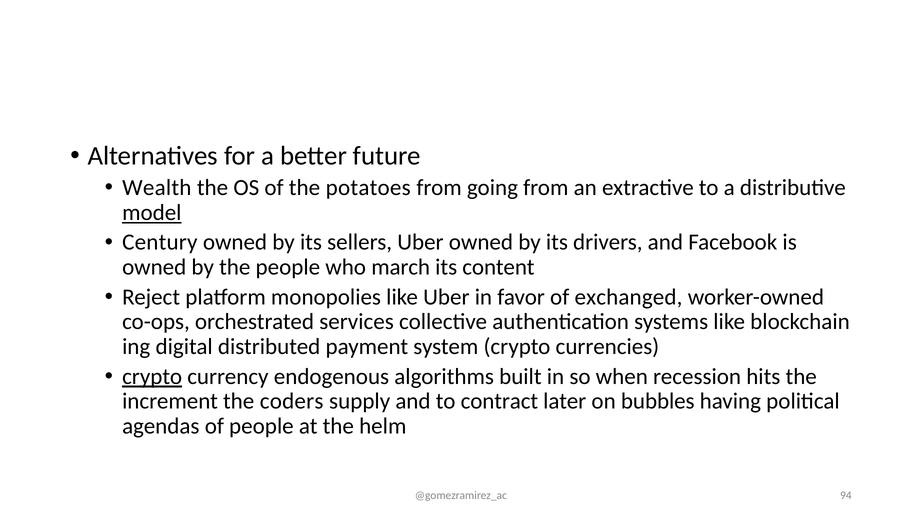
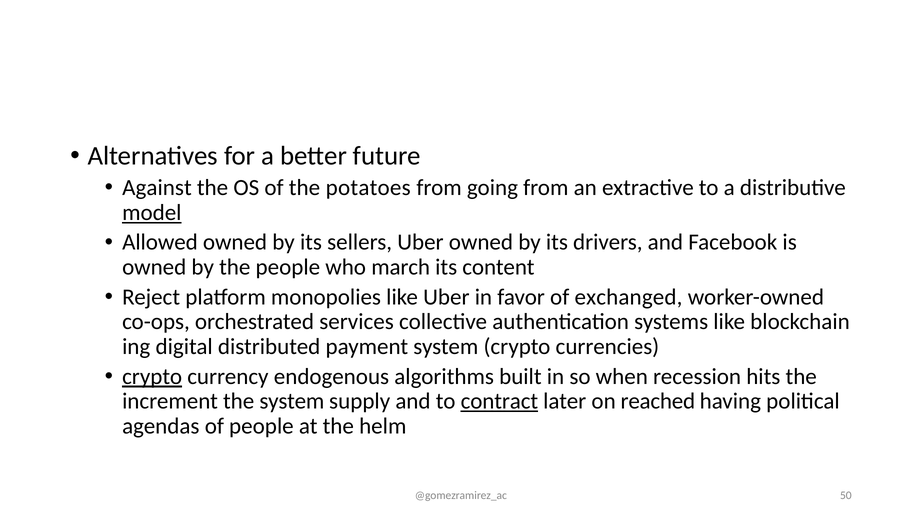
Wealth: Wealth -> Against
Century: Century -> Allowed
the coders: coders -> system
contract underline: none -> present
bubbles: bubbles -> reached
94: 94 -> 50
